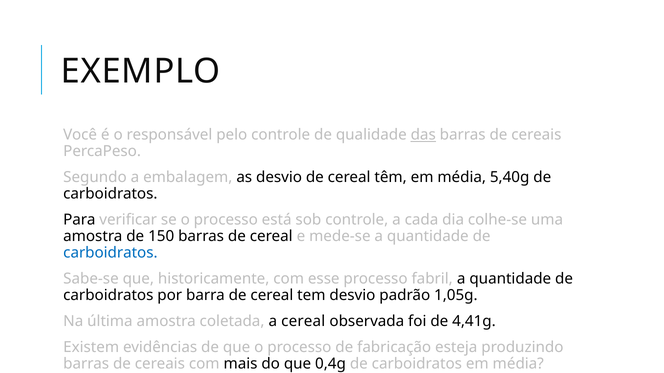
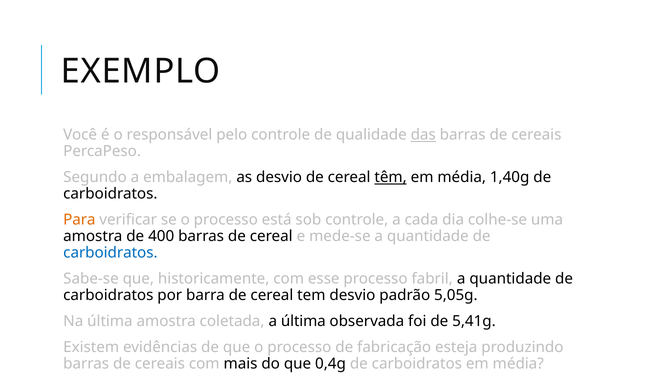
têm underline: none -> present
5,40g: 5,40g -> 1,40g
Para colour: black -> orange
150: 150 -> 400
1,05g: 1,05g -> 5,05g
a cereal: cereal -> última
4,41g: 4,41g -> 5,41g
